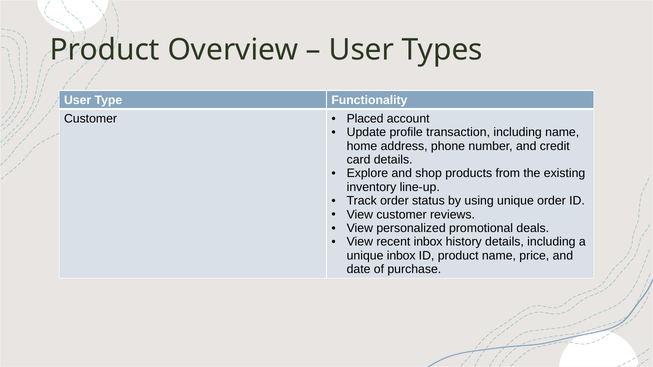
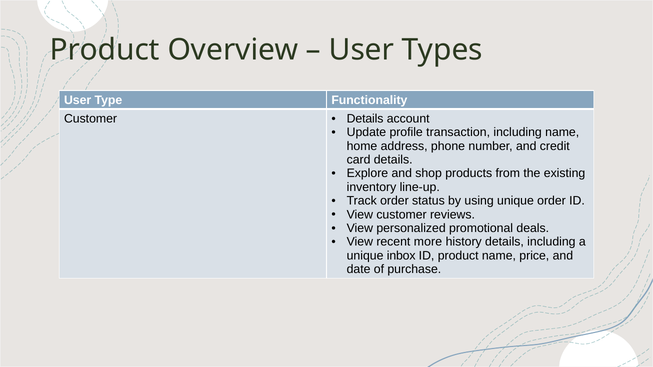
Placed at (365, 119): Placed -> Details
recent inbox: inbox -> more
